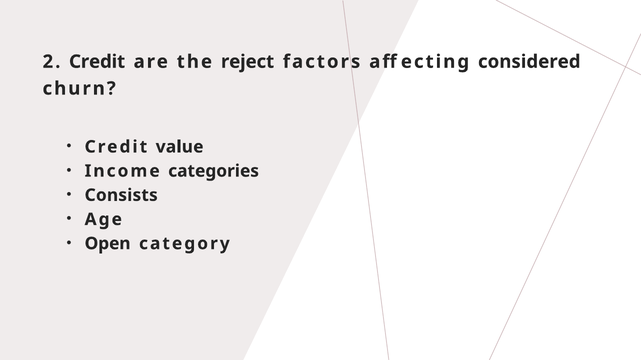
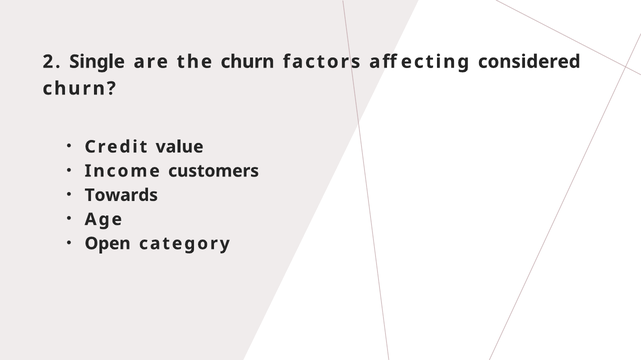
2 Credit: Credit -> Single
the reject: reject -> churn
categories: categories -> customers
Consists: Consists -> Towards
